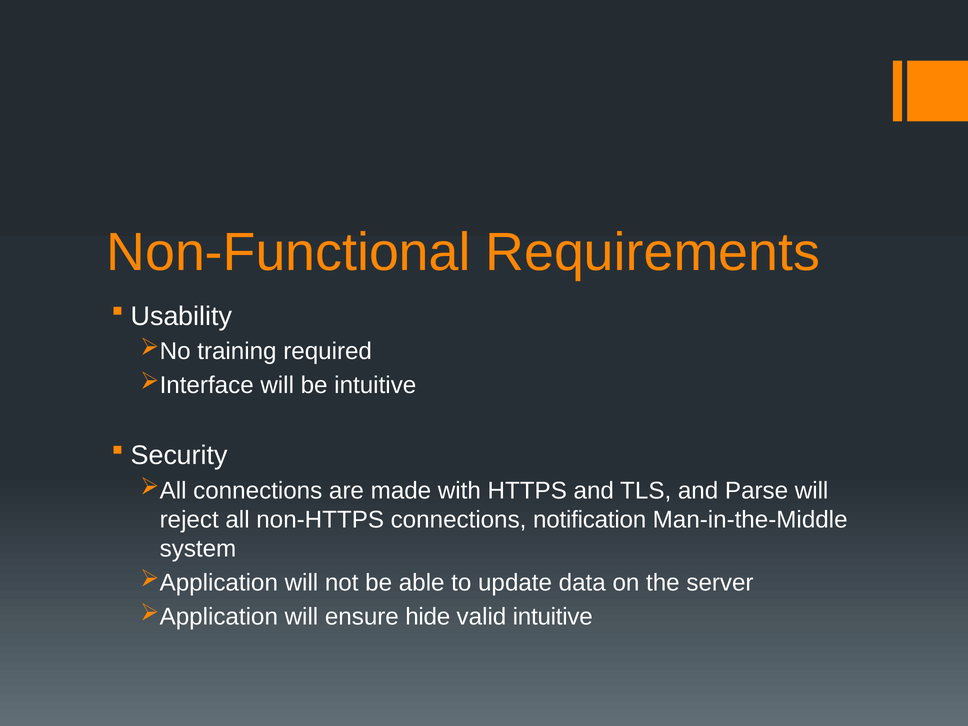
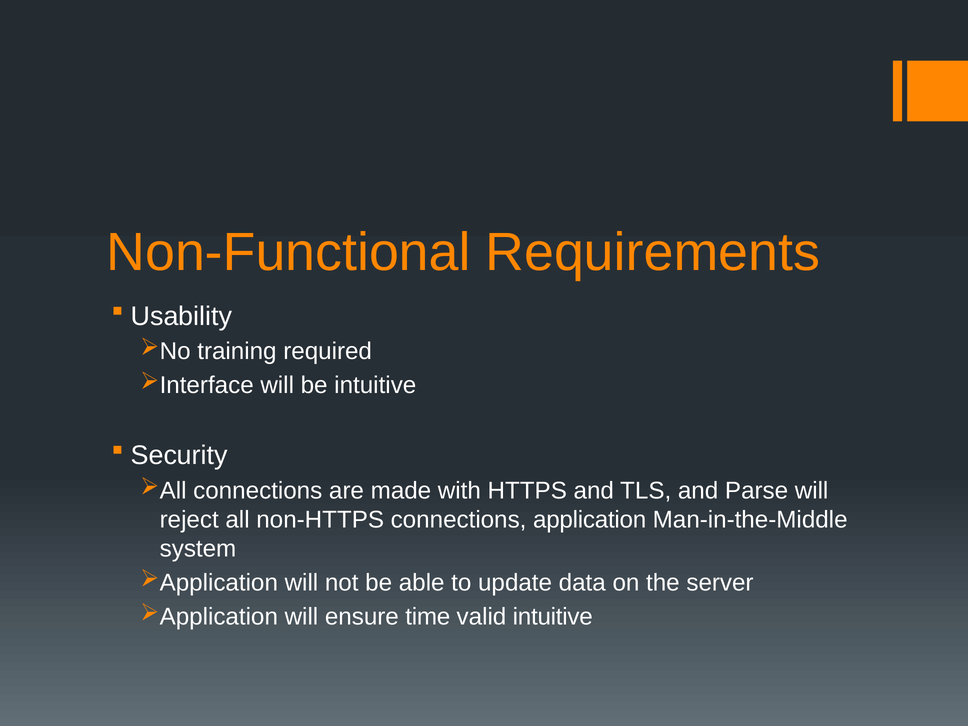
notification: notification -> application
hide: hide -> time
